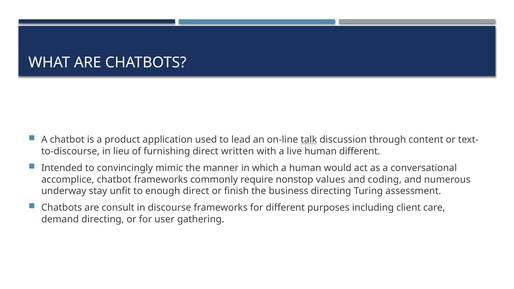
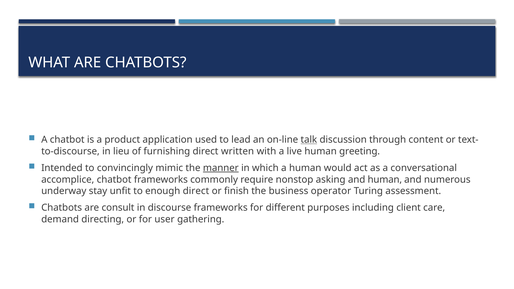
human different: different -> greeting
manner underline: none -> present
values: values -> asking
and coding: coding -> human
business directing: directing -> operator
